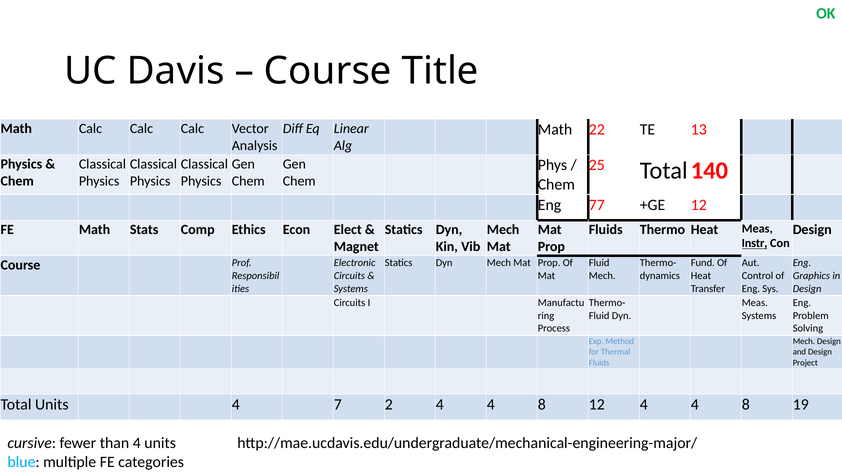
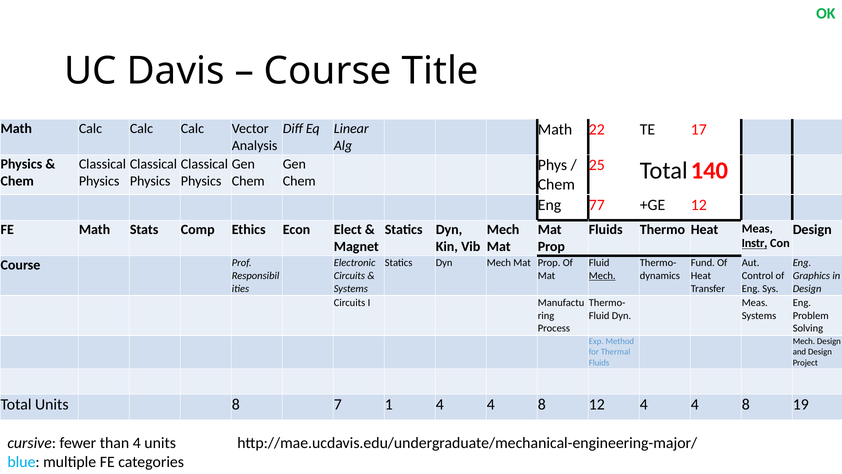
13: 13 -> 17
Mech at (602, 276) underline: none -> present
Units 4: 4 -> 8
2: 2 -> 1
